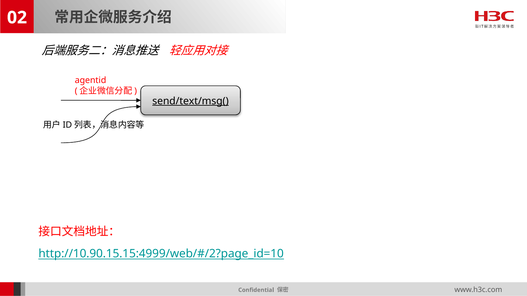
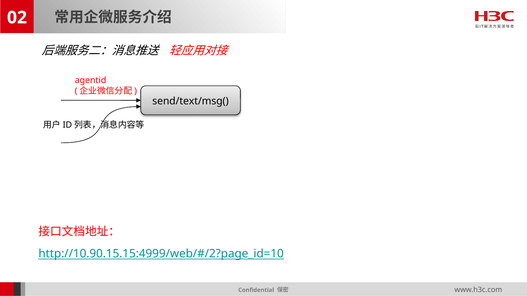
send/text/msg( underline: present -> none
